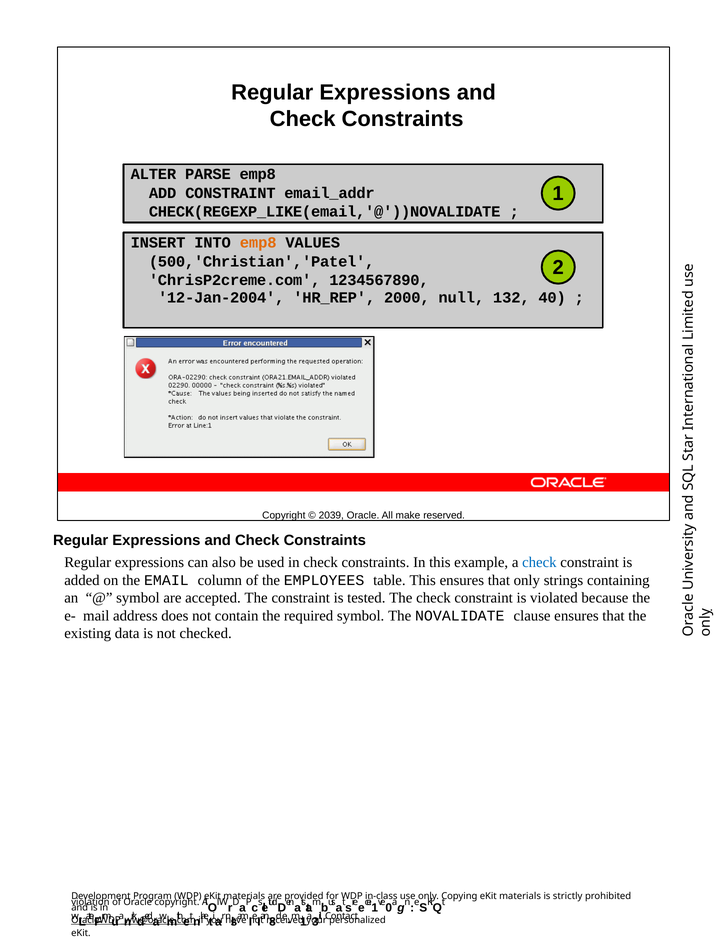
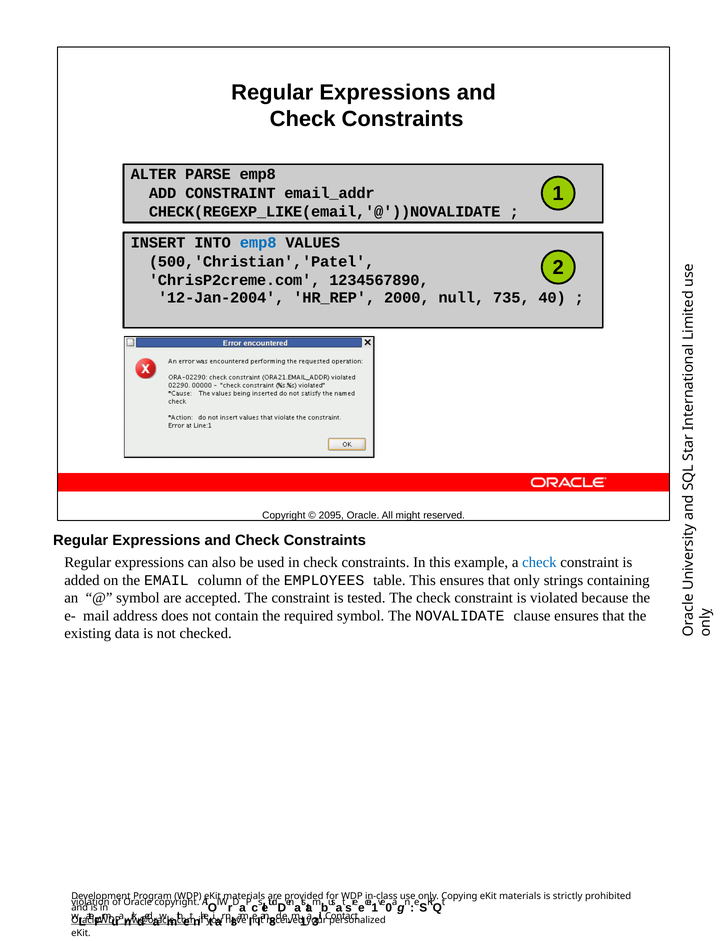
emp8 at (258, 243) colour: orange -> blue
132: 132 -> 735
2039: 2039 -> 2095
make: make -> might
